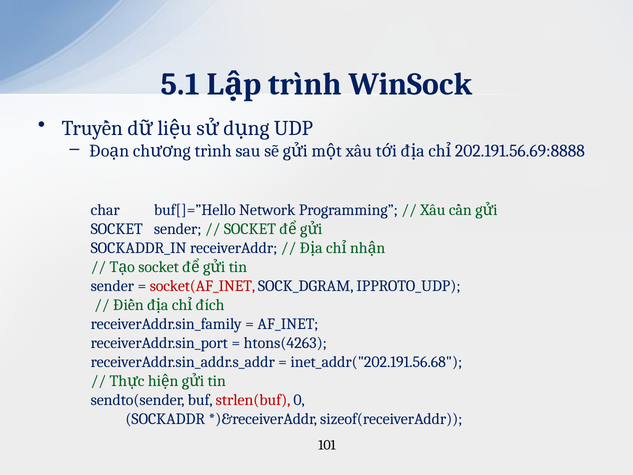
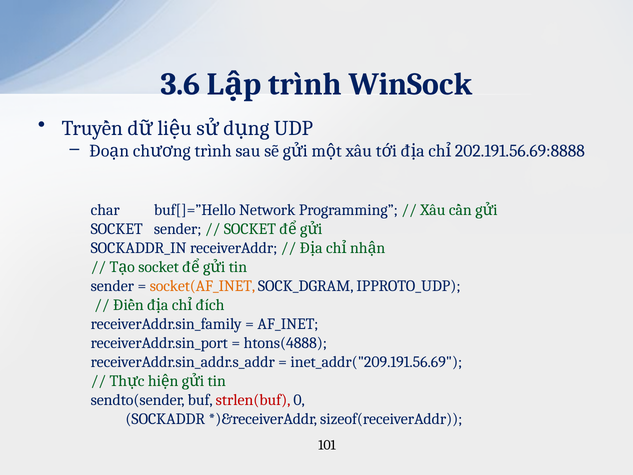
5.1: 5.1 -> 3.6
socket(AF_INET colour: red -> orange
htons(4263: htons(4263 -> htons(4888
inet_addr("202.191.56.68: inet_addr("202.191.56.68 -> inet_addr("209.191.56.69
